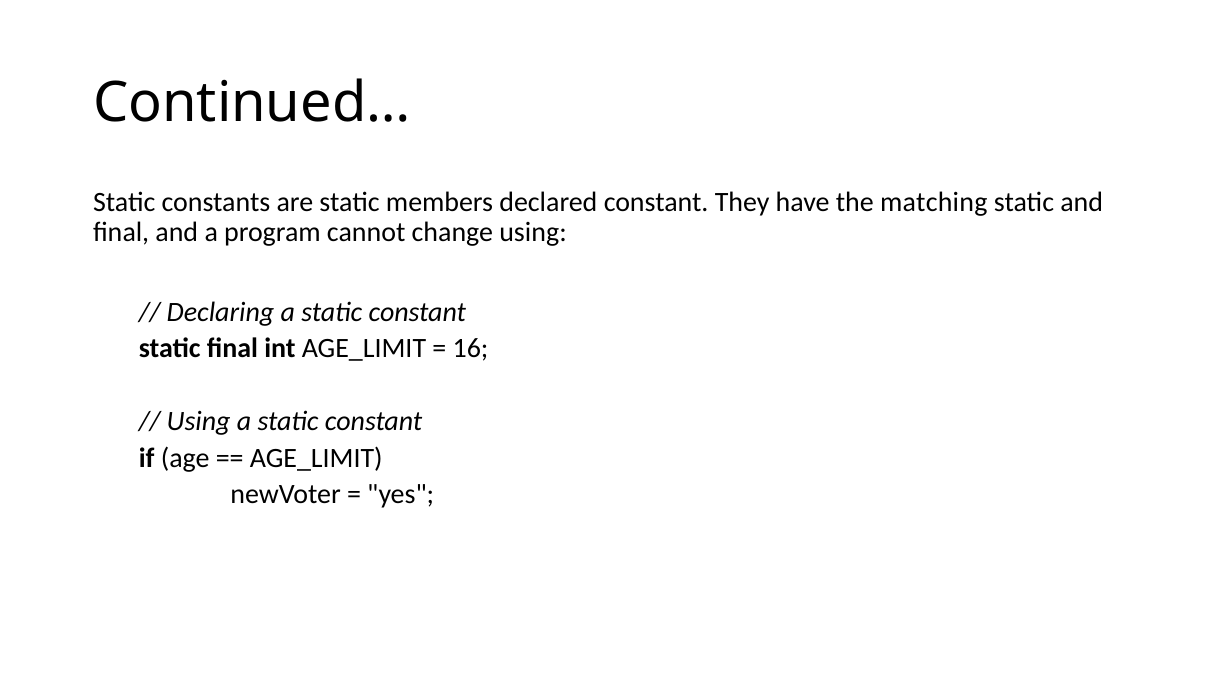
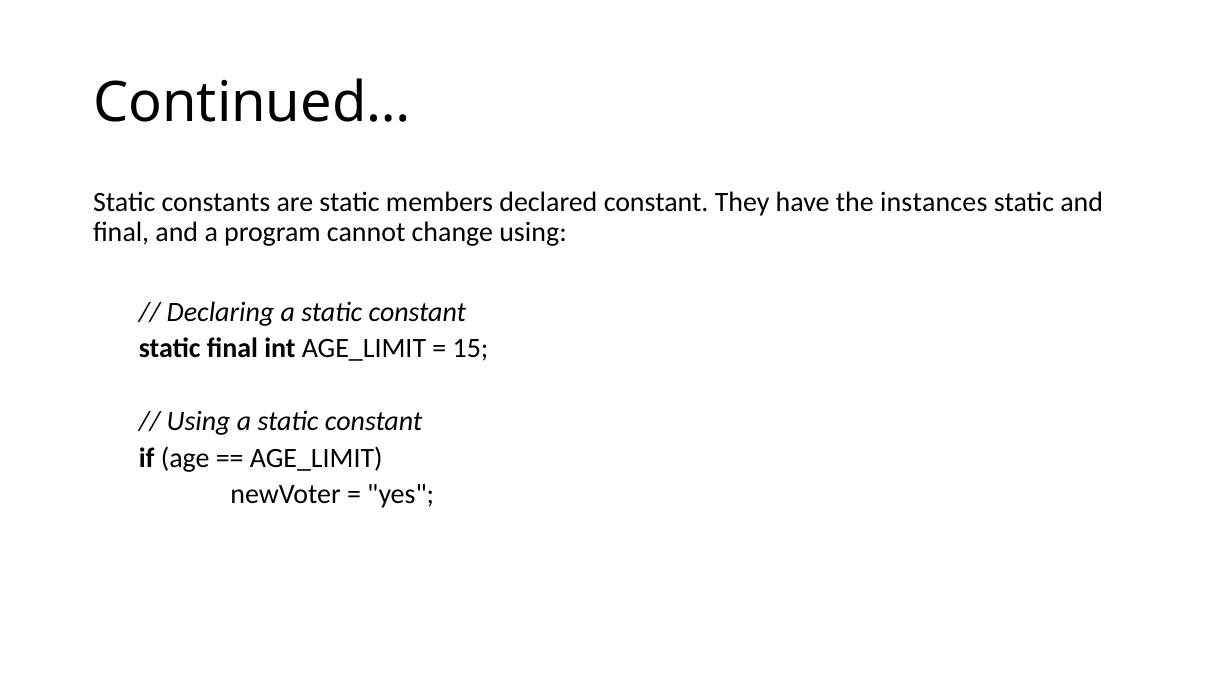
matching: matching -> instances
16: 16 -> 15
